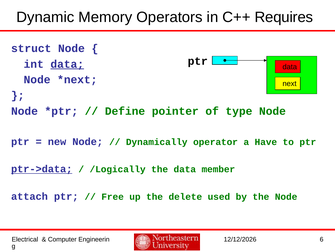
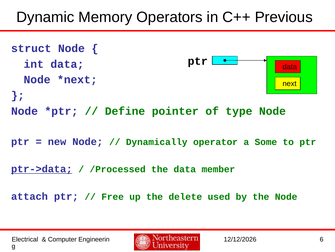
Requires: Requires -> Previous
data at (67, 64) underline: present -> none
Have: Have -> Some
/Logically: /Logically -> /Processed
